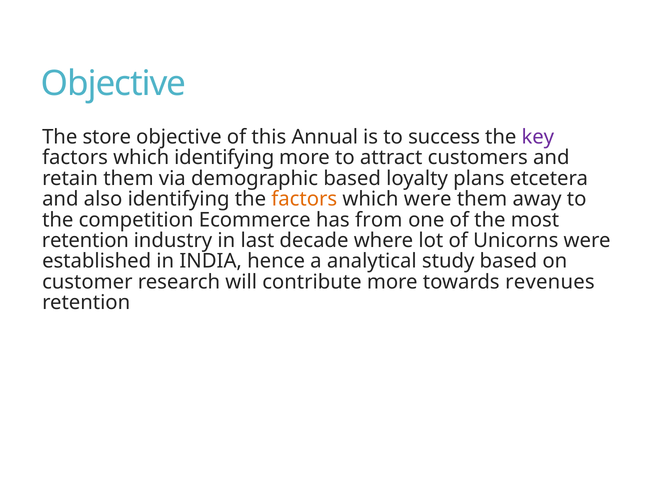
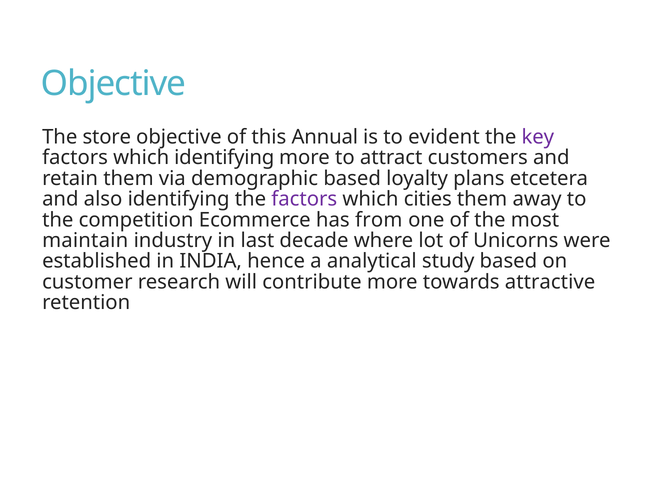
success: success -> evident
factors at (304, 199) colour: orange -> purple
which were: were -> cities
retention at (85, 241): retention -> maintain
revenues: revenues -> attractive
